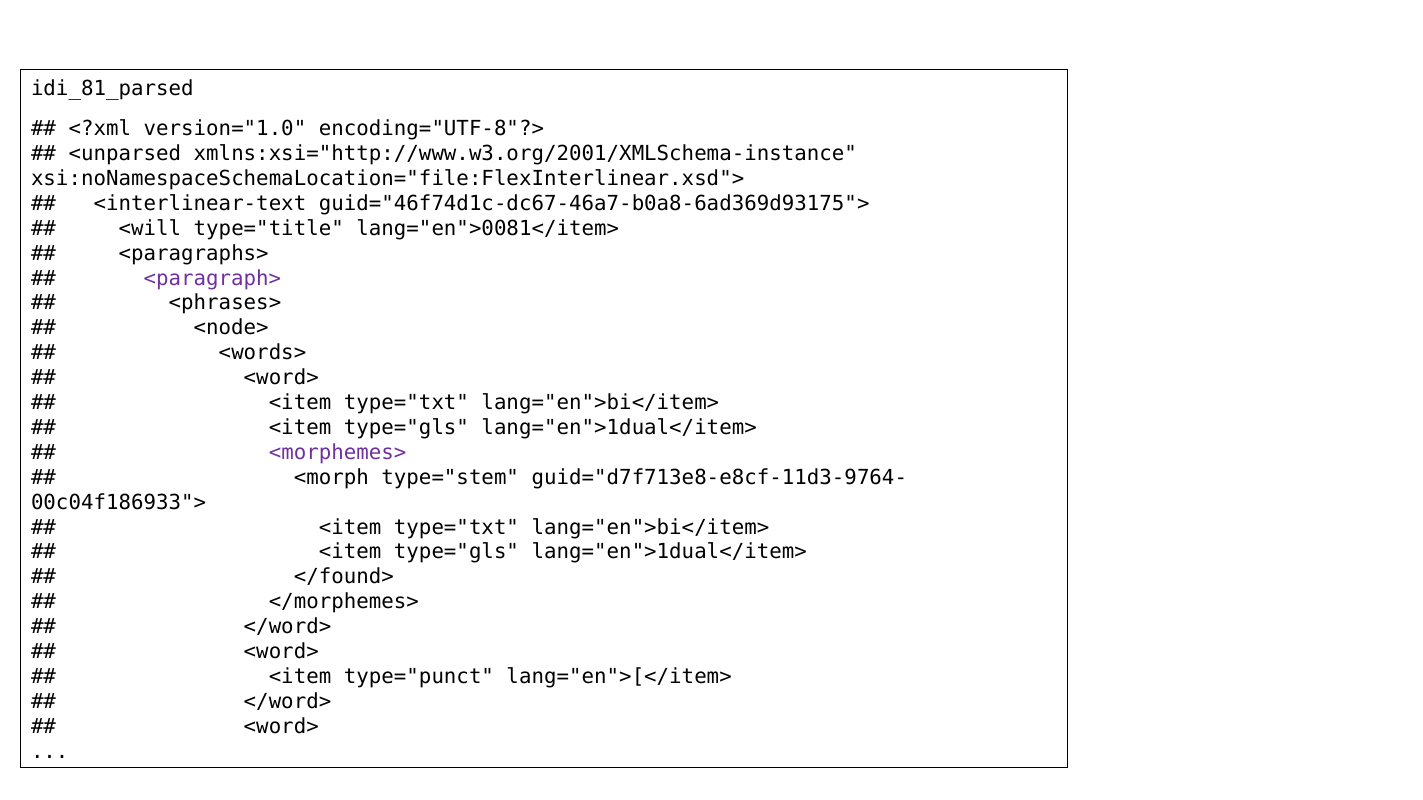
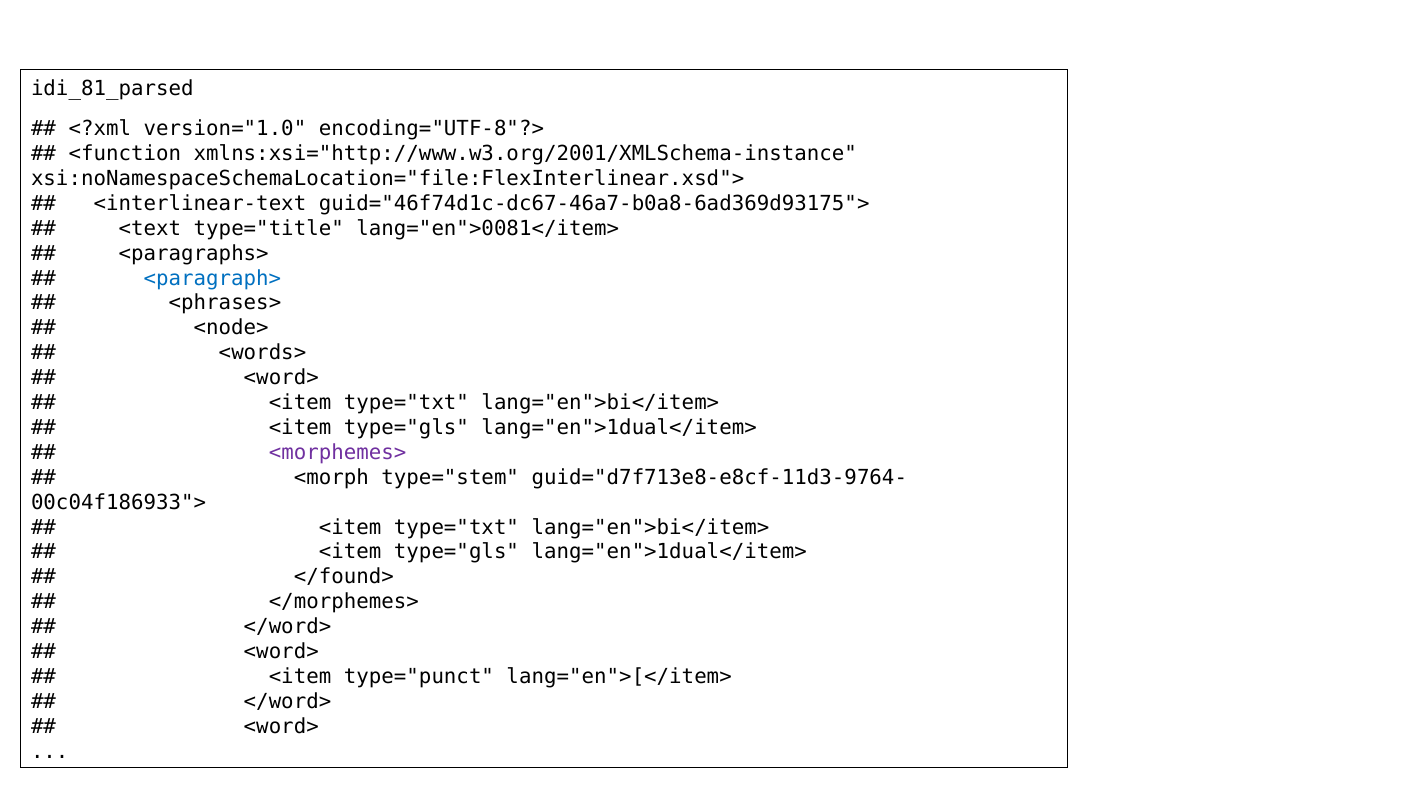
<unparsed: <unparsed -> <function
<will: <will -> <text
<paragraph> colour: purple -> blue
